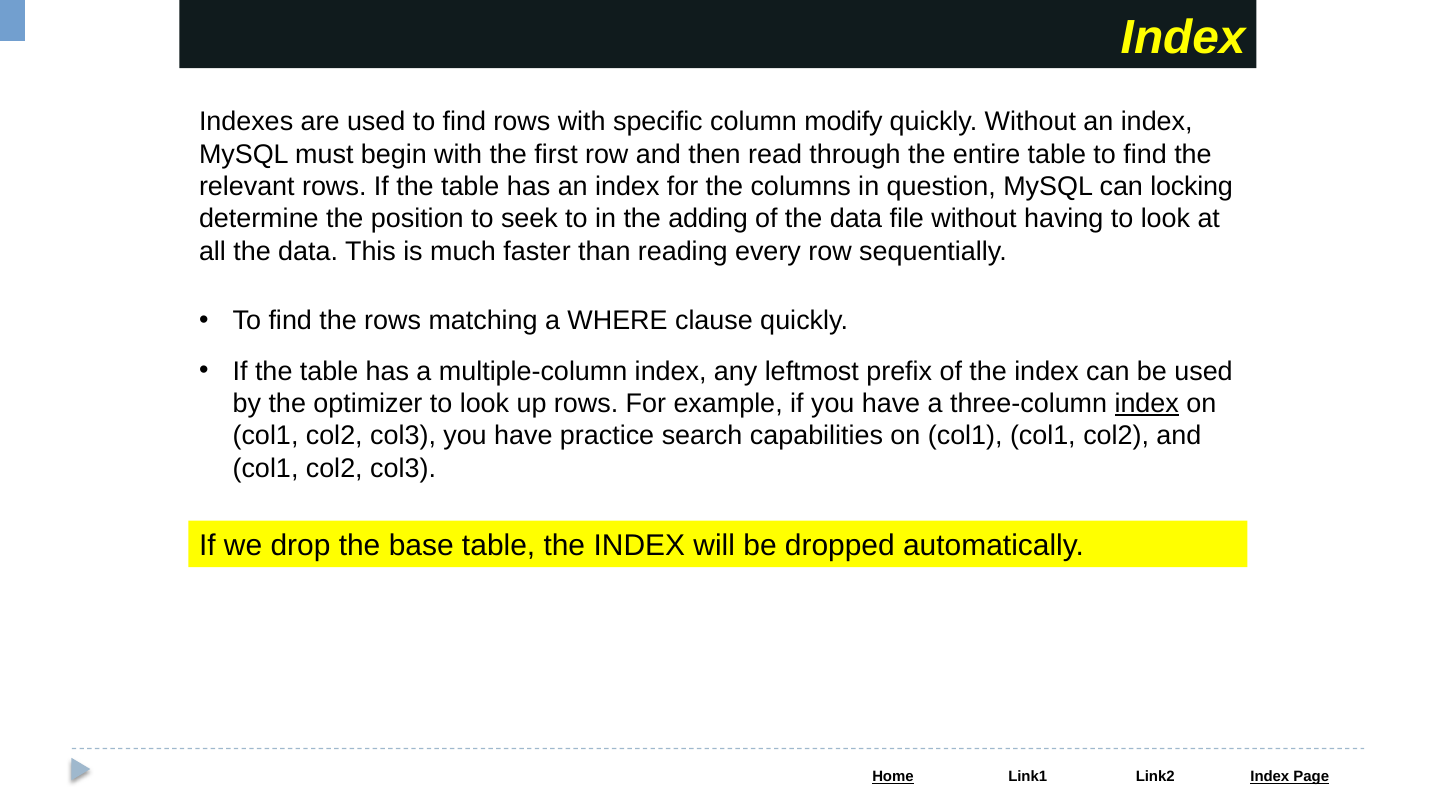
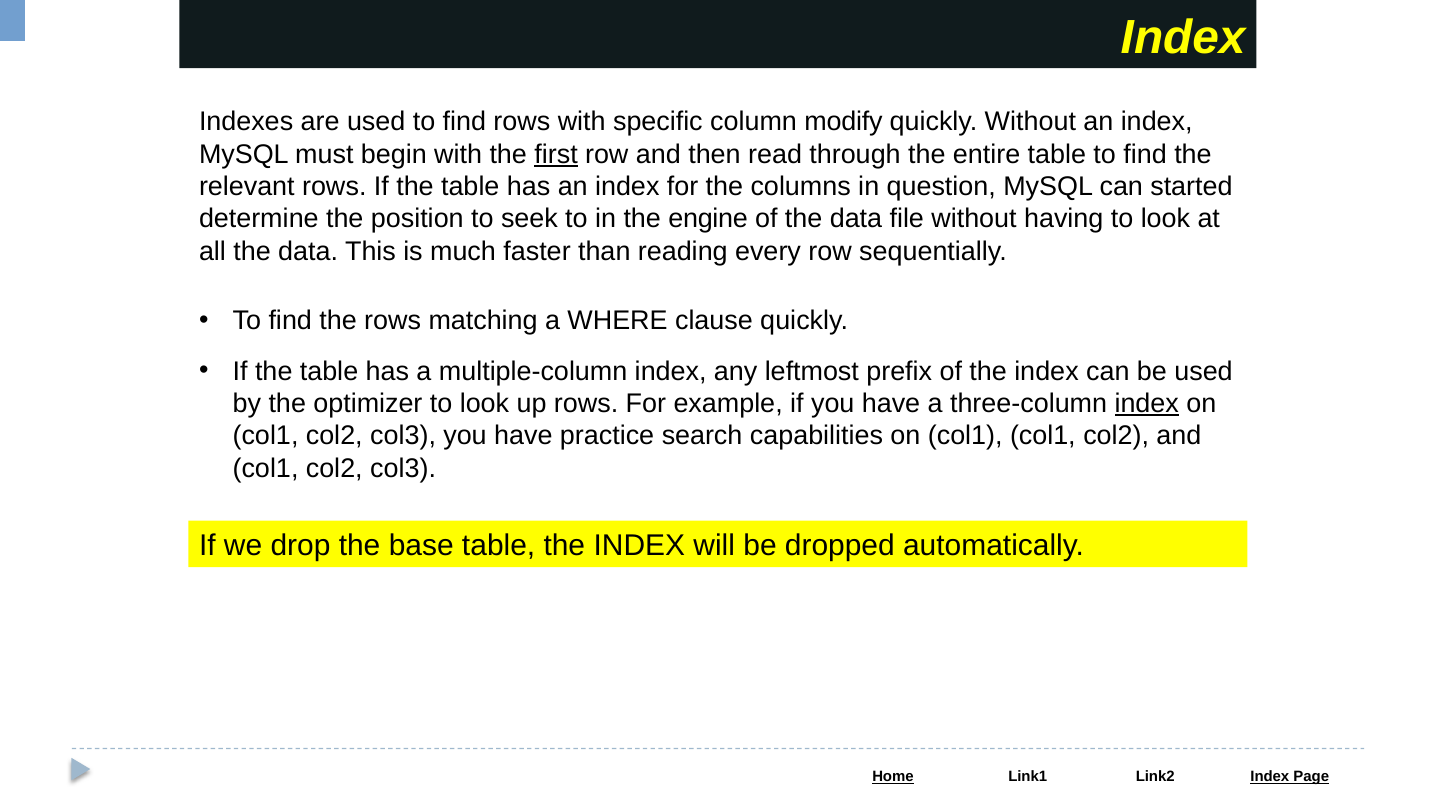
first underline: none -> present
locking: locking -> started
adding: adding -> engine
